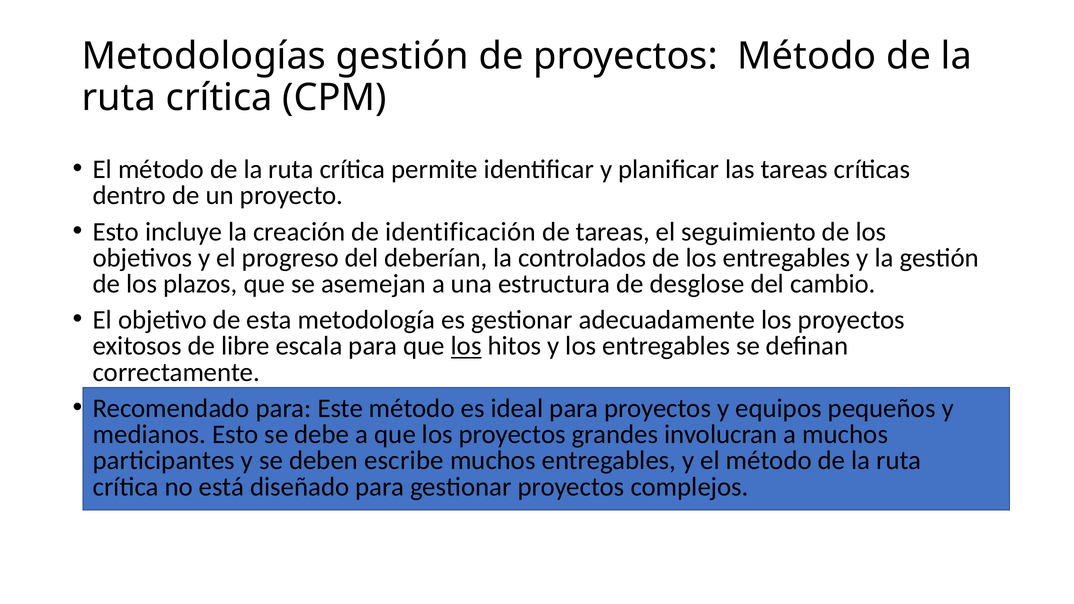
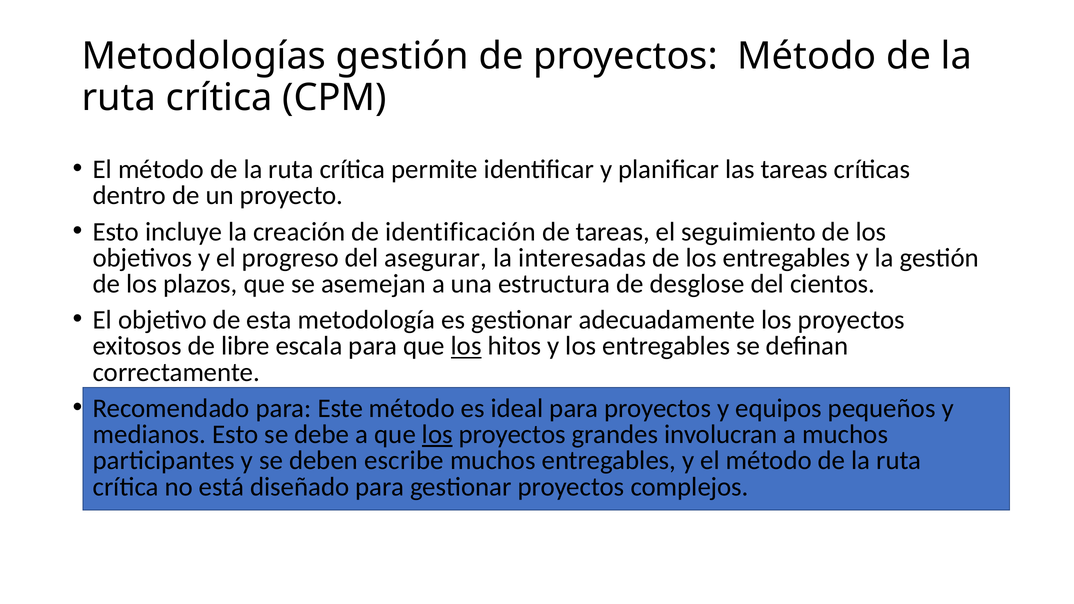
deberían: deberían -> asegurar
controlados: controlados -> interesadas
cambio: cambio -> cientos
los at (437, 435) underline: none -> present
